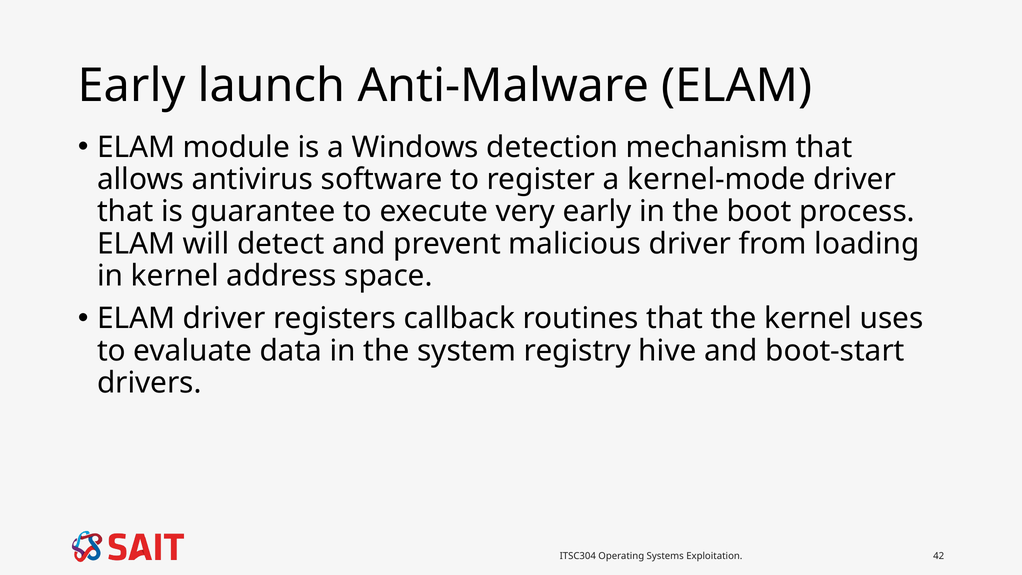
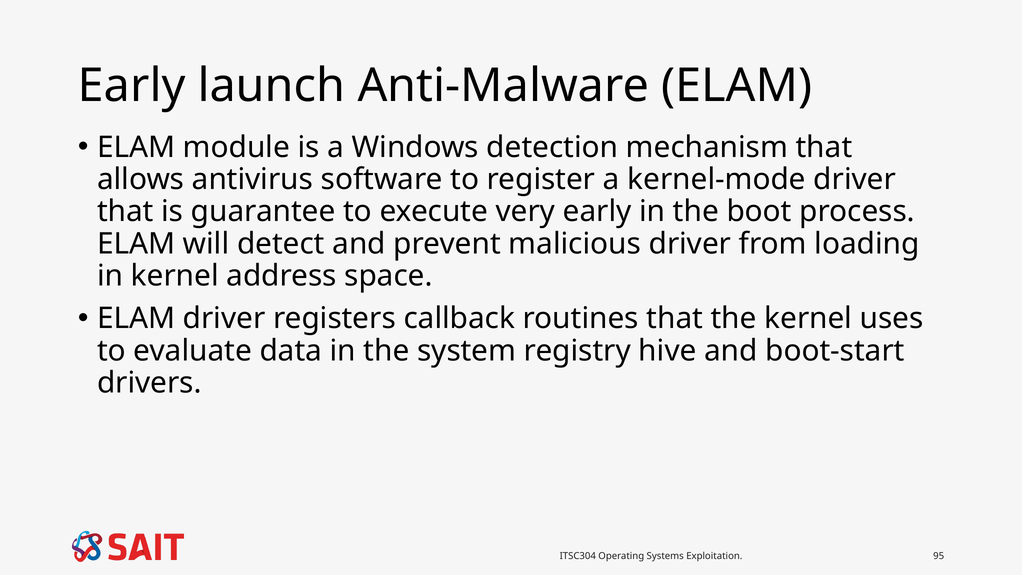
42: 42 -> 95
